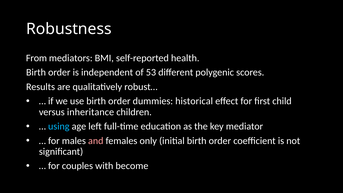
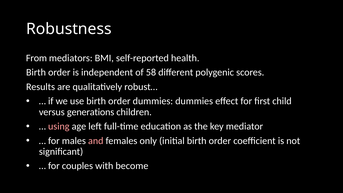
53: 53 -> 58
dummies historical: historical -> dummies
inheritance: inheritance -> generations
using colour: light blue -> pink
